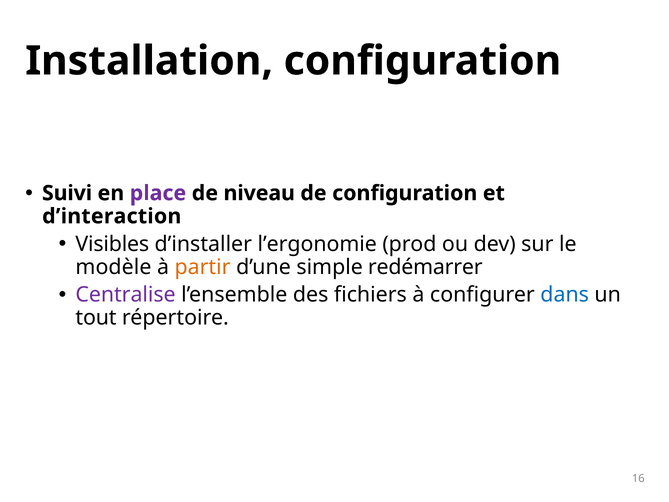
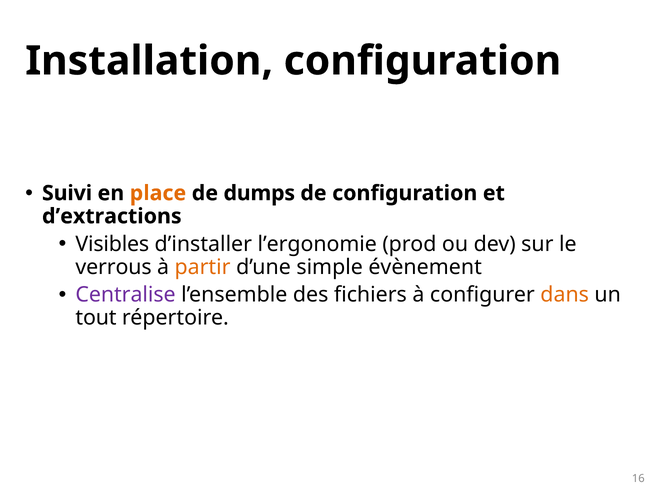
place colour: purple -> orange
niveau: niveau -> dumps
d’interaction: d’interaction -> d’extractions
modèle: modèle -> verrous
redémarrer: redémarrer -> évènement
dans colour: blue -> orange
